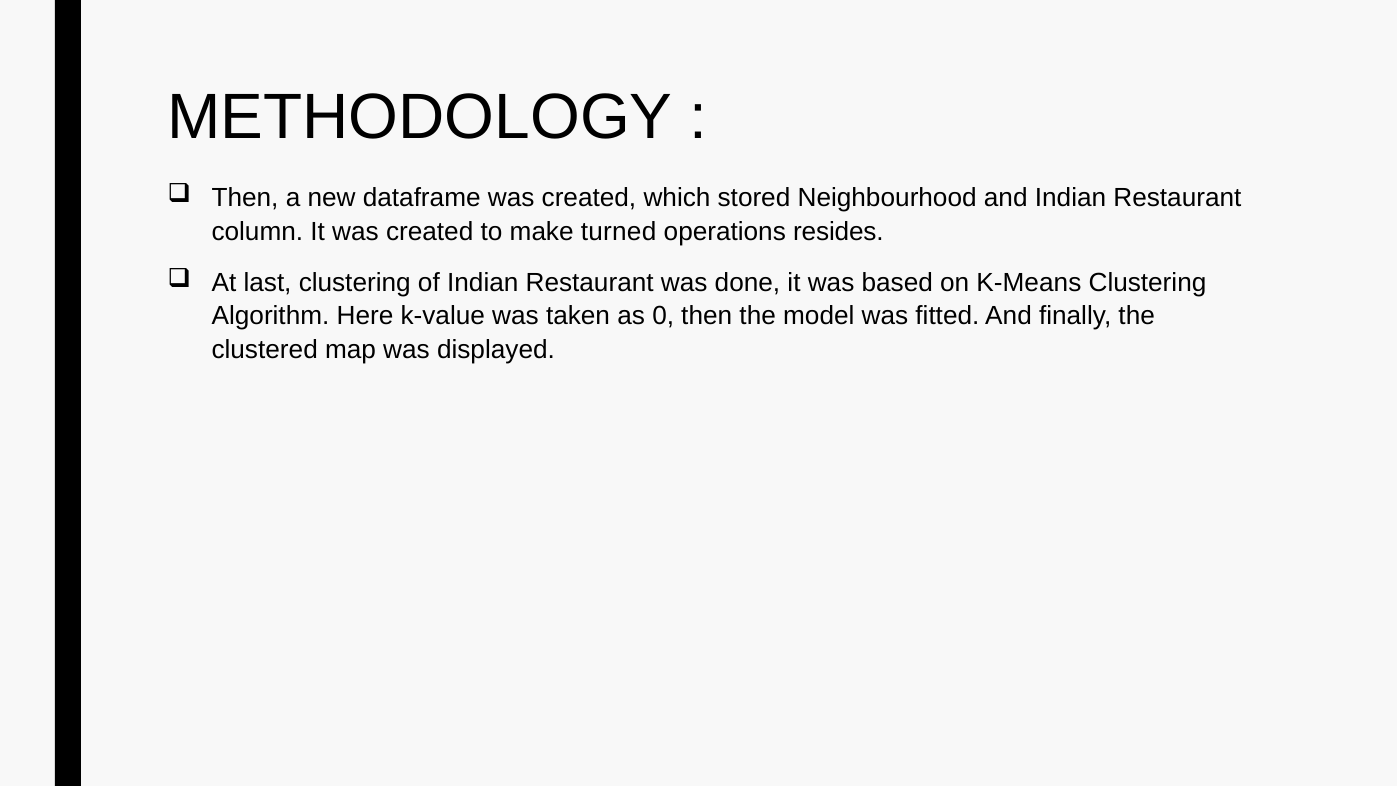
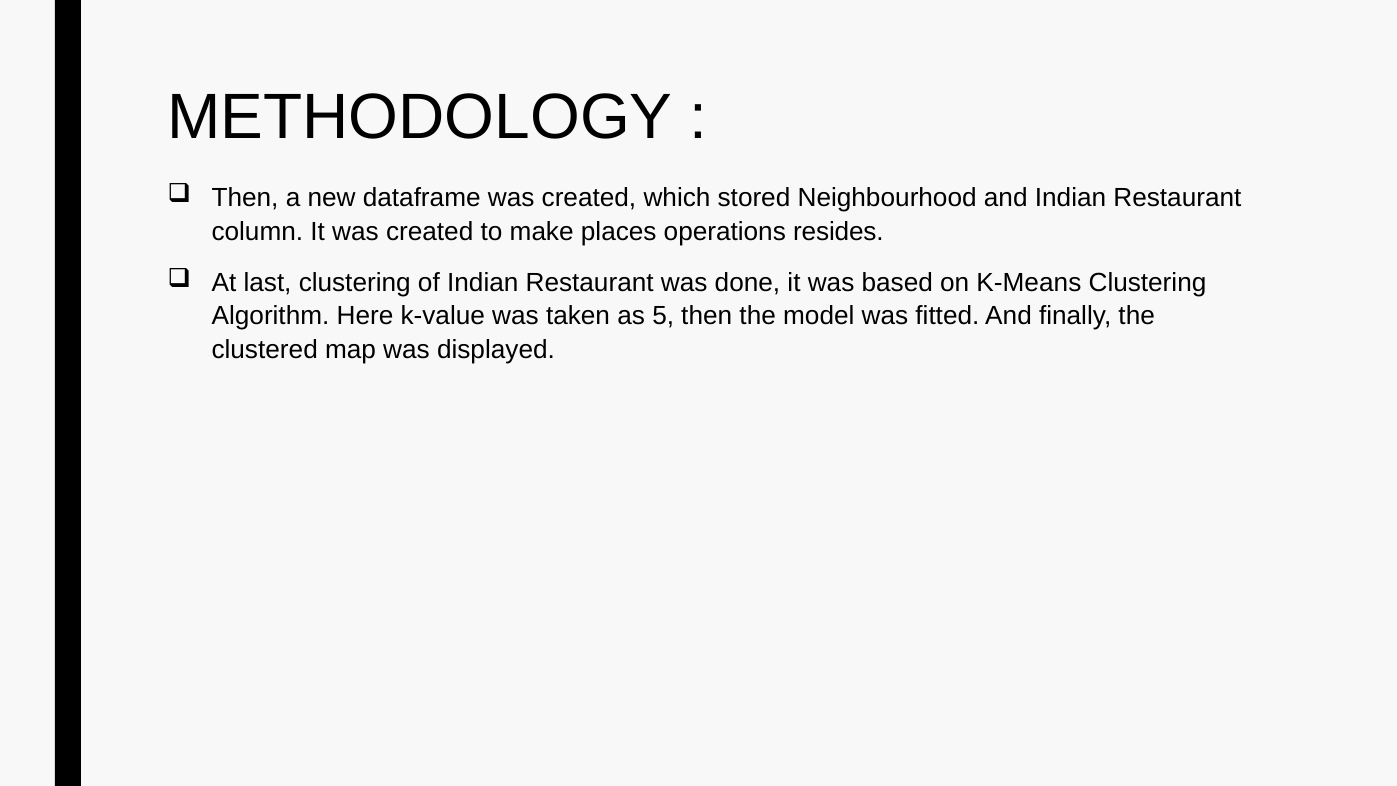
turned: turned -> places
0: 0 -> 5
